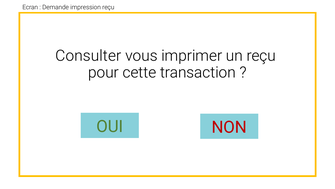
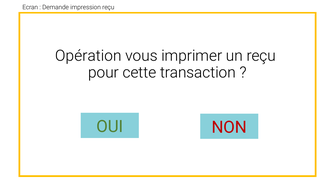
Consulter: Consulter -> Opération
